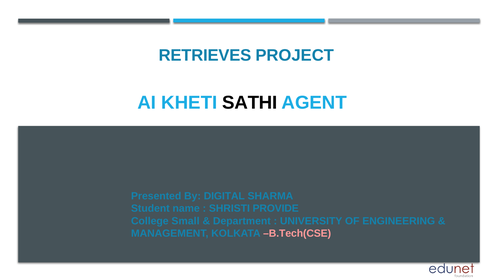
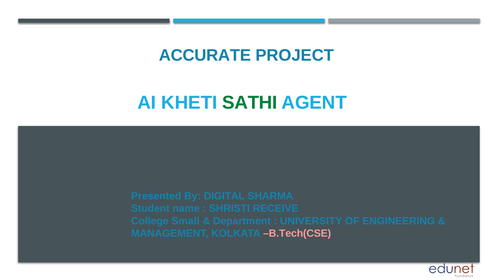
RETRIEVES: RETRIEVES -> ACCURATE
SATHI colour: black -> green
PROVIDE: PROVIDE -> RECEIVE
